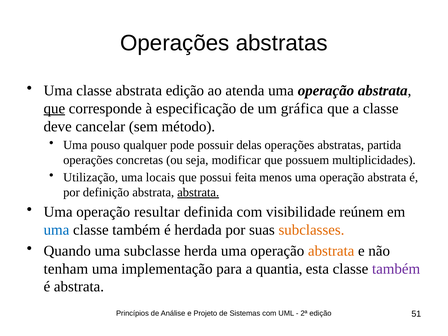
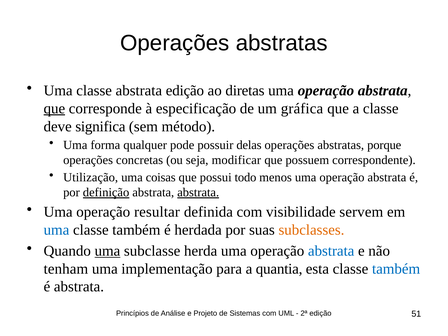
atenda: atenda -> diretas
cancelar: cancelar -> significa
pouso: pouso -> forma
partida: partida -> porque
multiplicidades: multiplicidades -> correspondente
locais: locais -> coisas
feita: feita -> todo
definição underline: none -> present
reúnem: reúnem -> servem
uma at (107, 251) underline: none -> present
abstrata at (331, 251) colour: orange -> blue
também at (396, 269) colour: purple -> blue
